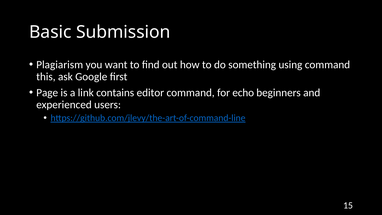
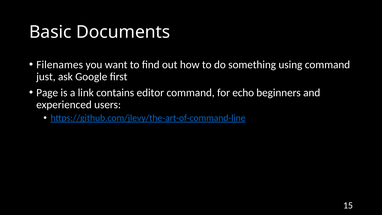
Submission: Submission -> Documents
Plagiarism: Plagiarism -> Filenames
this: this -> just
